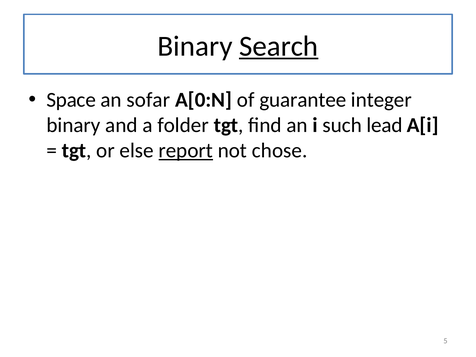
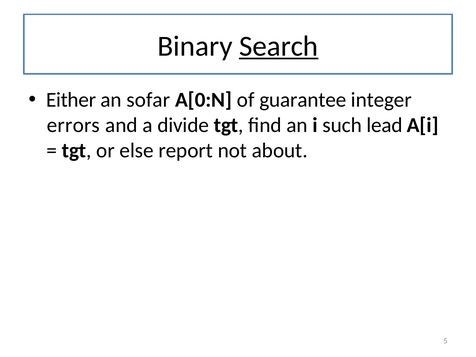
Space: Space -> Either
binary at (73, 125): binary -> errors
folder: folder -> divide
report underline: present -> none
chose: chose -> about
